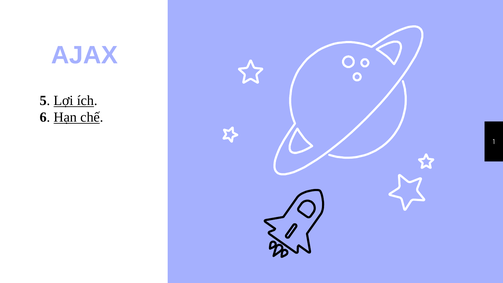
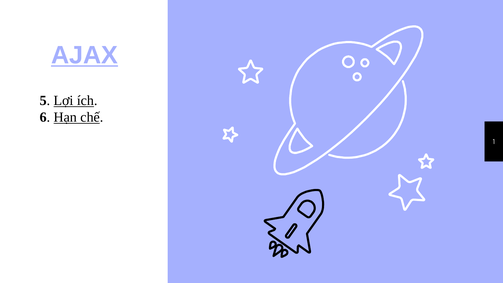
AJAX underline: none -> present
